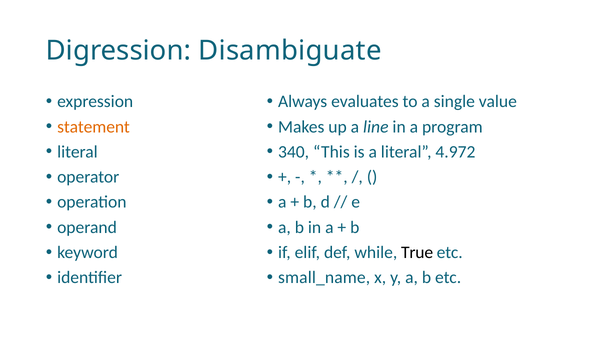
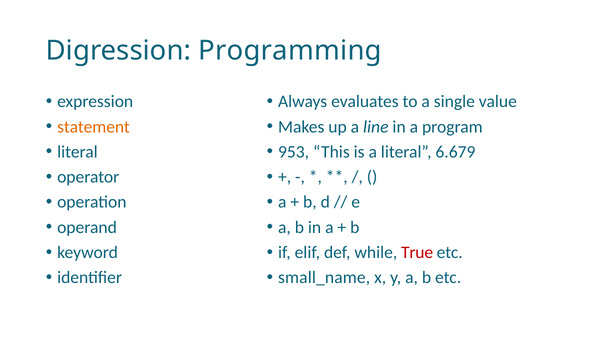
Disambiguate: Disambiguate -> Programming
340: 340 -> 953
4.972: 4.972 -> 6.679
True colour: black -> red
